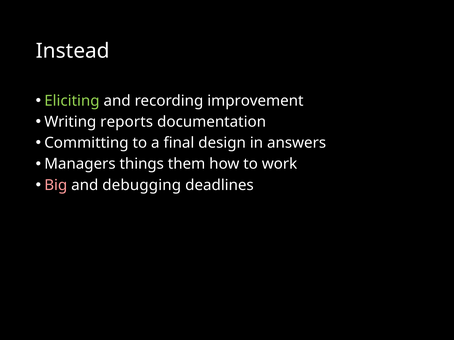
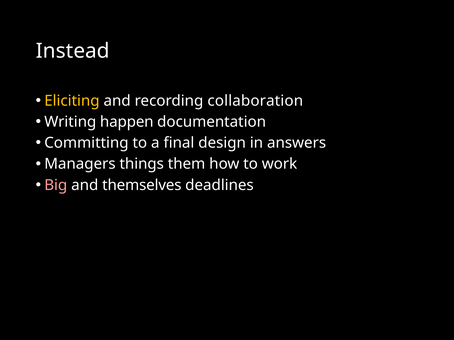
Eliciting colour: light green -> yellow
improvement: improvement -> collaboration
reports: reports -> happen
debugging: debugging -> themselves
